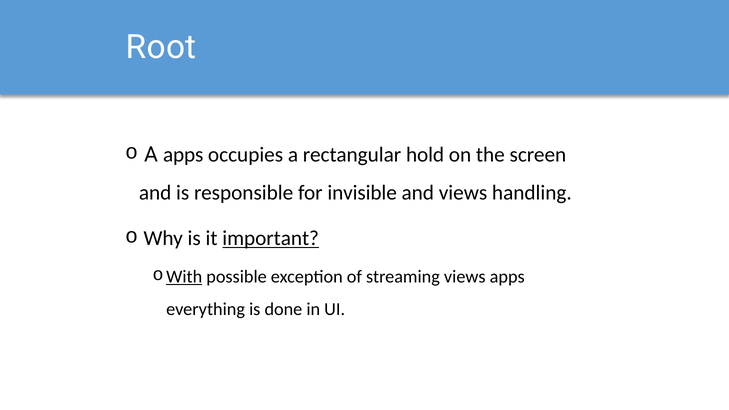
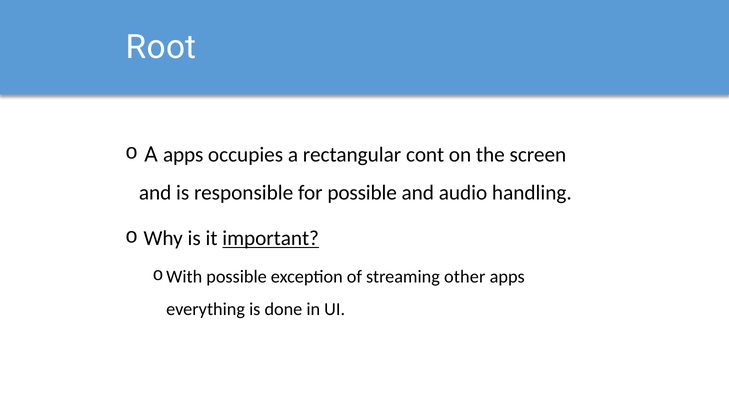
hold: hold -> cont
for invisible: invisible -> possible
and views: views -> audio
With underline: present -> none
streaming views: views -> other
